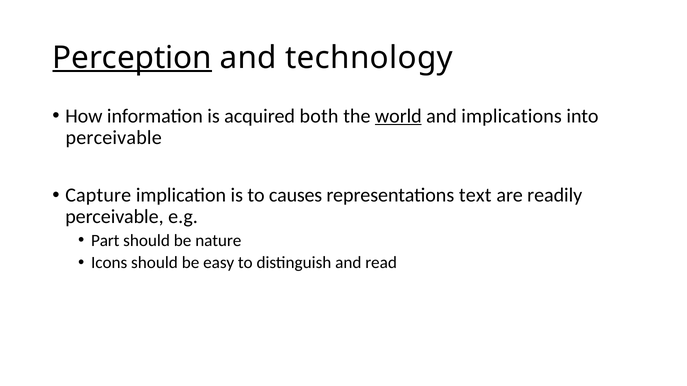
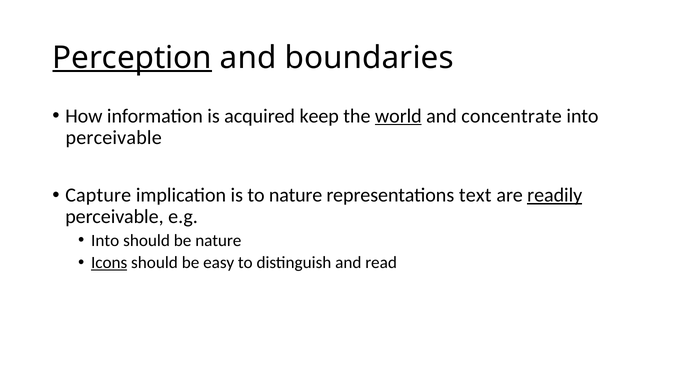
technology: technology -> boundaries
both: both -> keep
implications: implications -> concentrate
to causes: causes -> nature
readily underline: none -> present
Part at (105, 241): Part -> Into
Icons underline: none -> present
